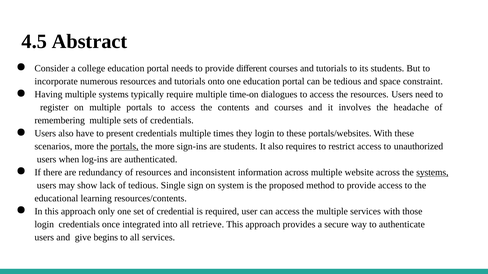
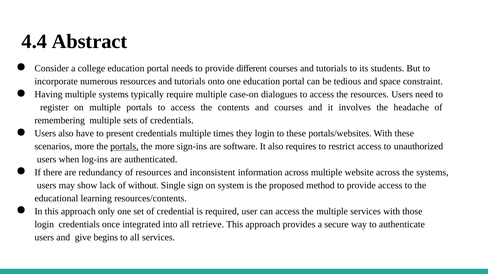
4.5: 4.5 -> 4.4
time-on: time-on -> case-on
are students: students -> software
systems at (432, 173) underline: present -> none
of tedious: tedious -> without
